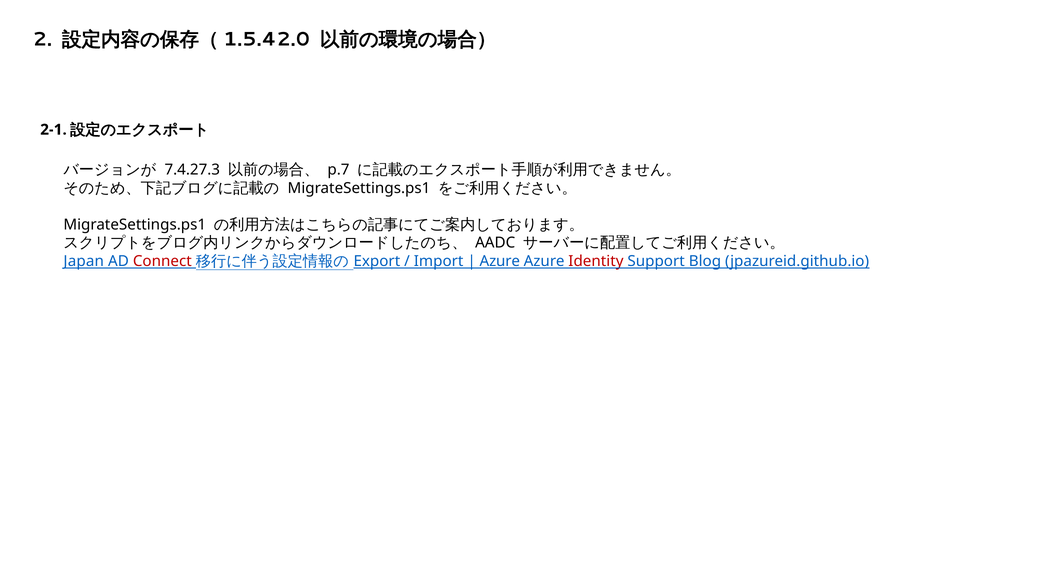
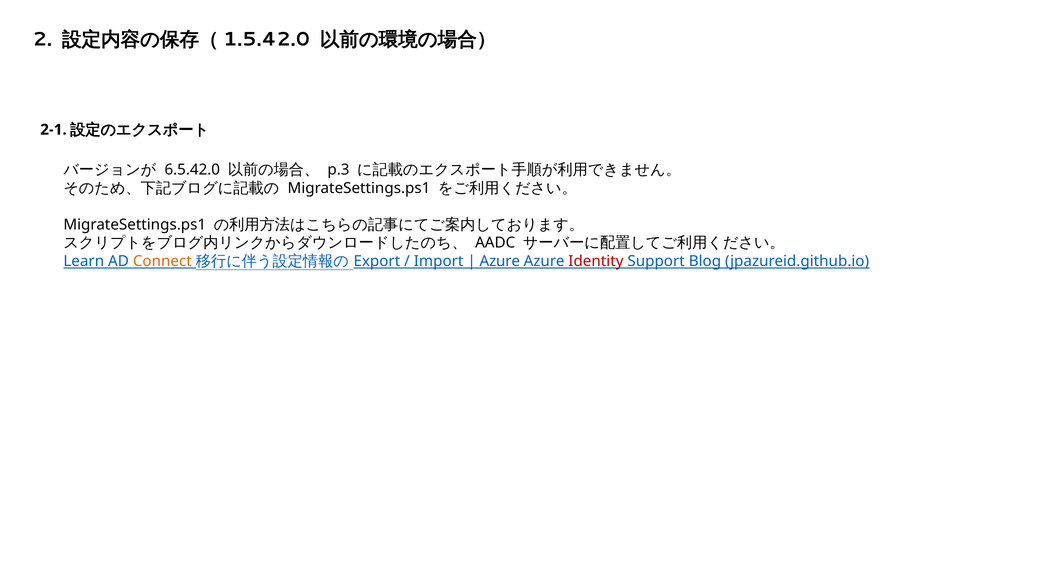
7.4.27.3: 7.4.27.3 -> 6.5.42.0
p.7: p.7 -> p.3
Japan: Japan -> Learn
Connect colour: red -> orange
